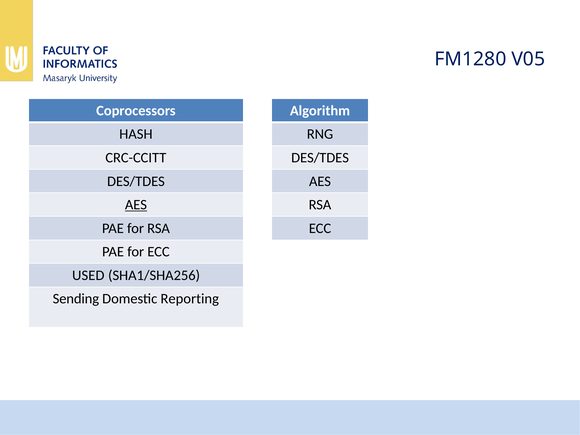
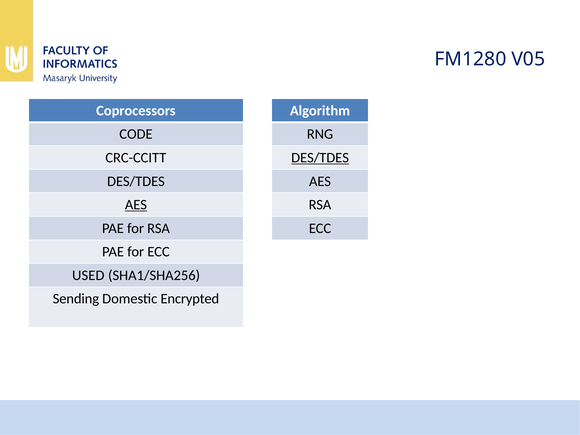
HASH: HASH -> CODE
DES/TDES at (320, 158) underline: none -> present
Reporting: Reporting -> Encrypted
